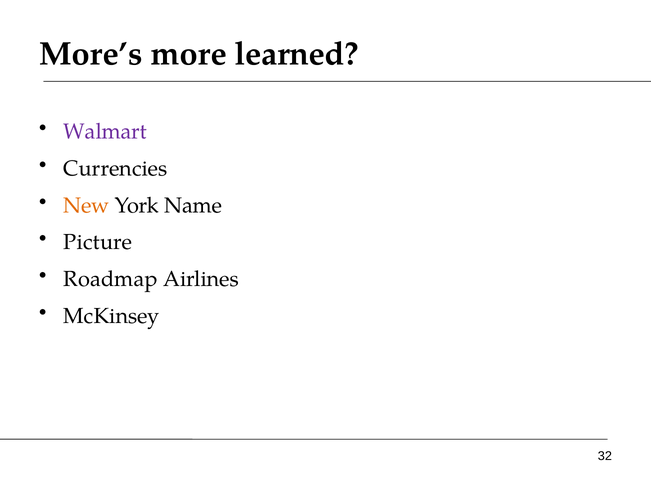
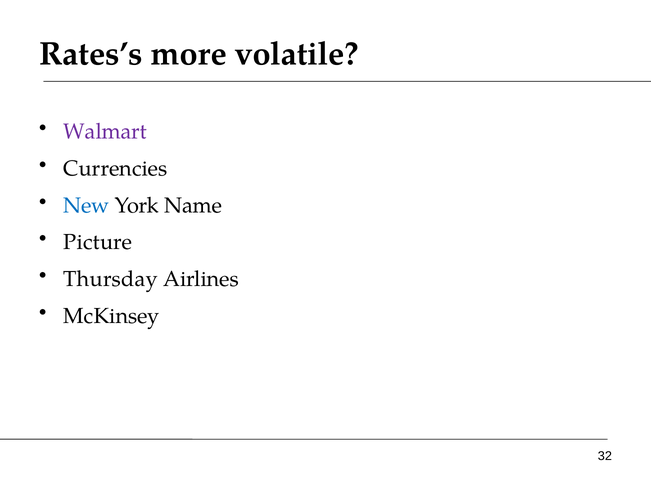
More’s: More’s -> Rates’s
learned: learned -> volatile
New colour: orange -> blue
Roadmap: Roadmap -> Thursday
